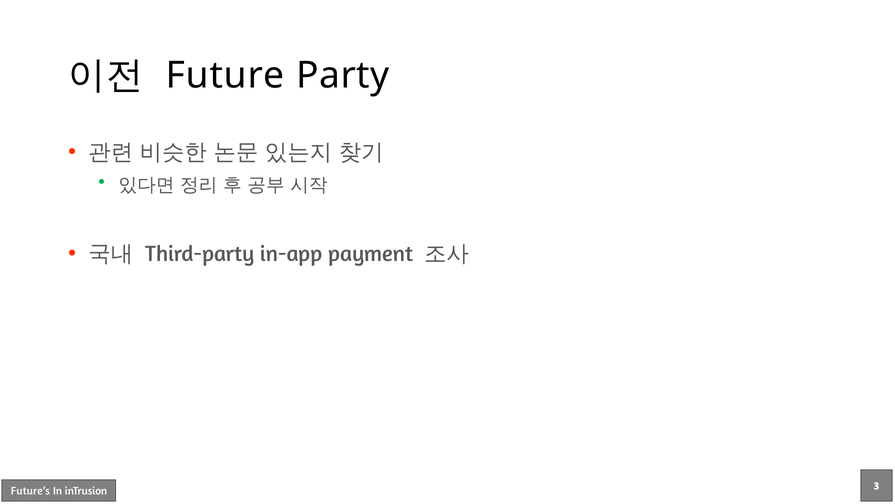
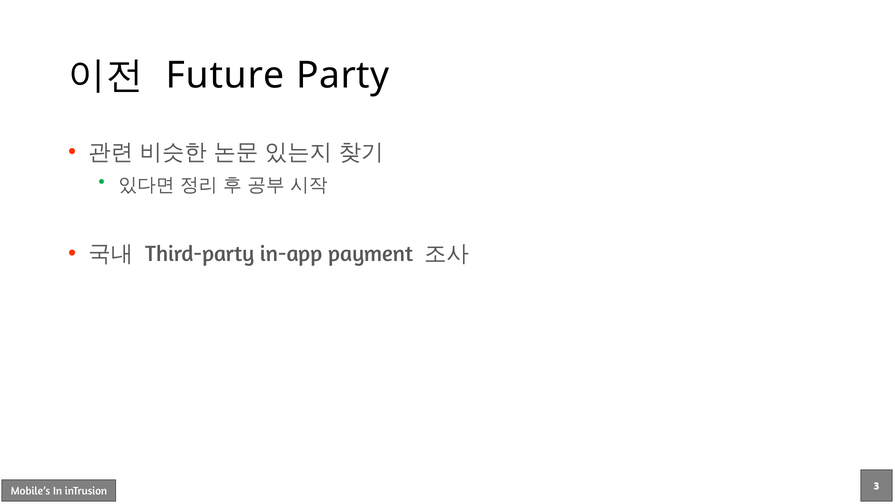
Future’s: Future’s -> Mobile’s
